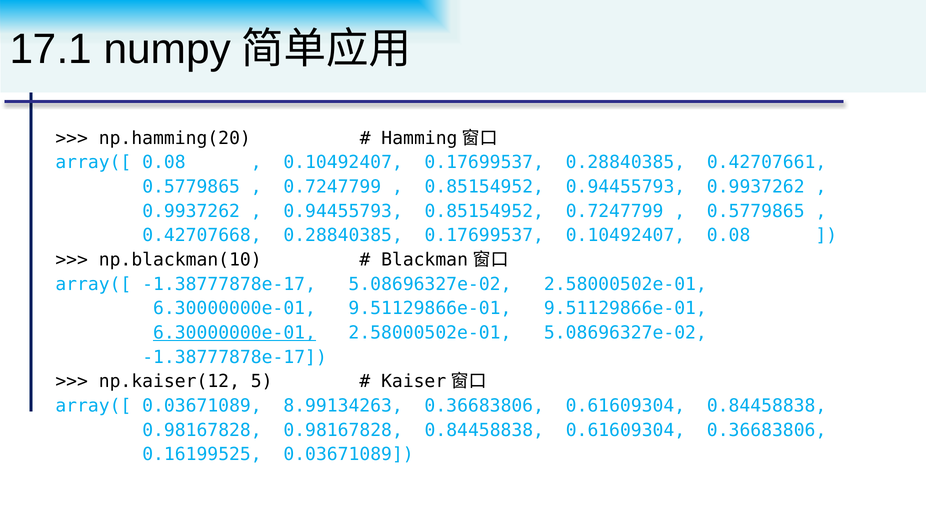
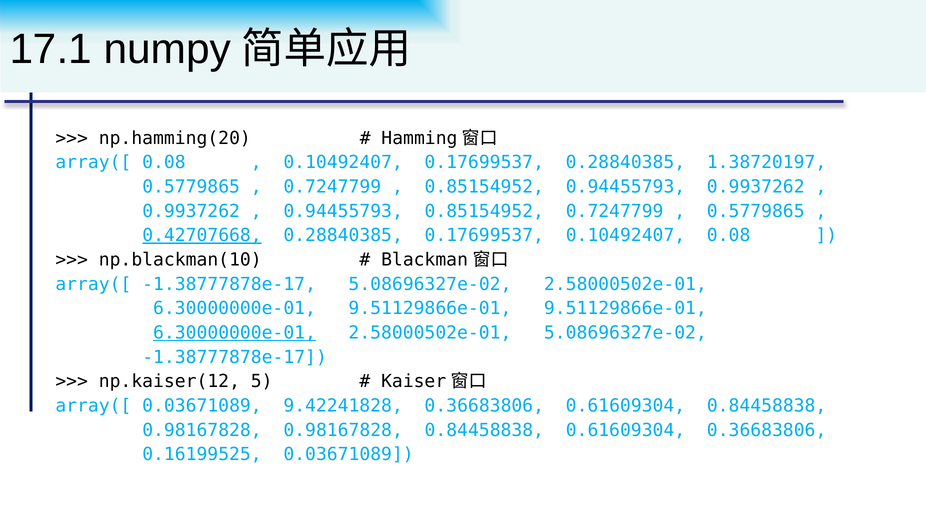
0.42707661: 0.42707661 -> 1.38720197
0.42707668 underline: none -> present
8.99134263: 8.99134263 -> 9.42241828
